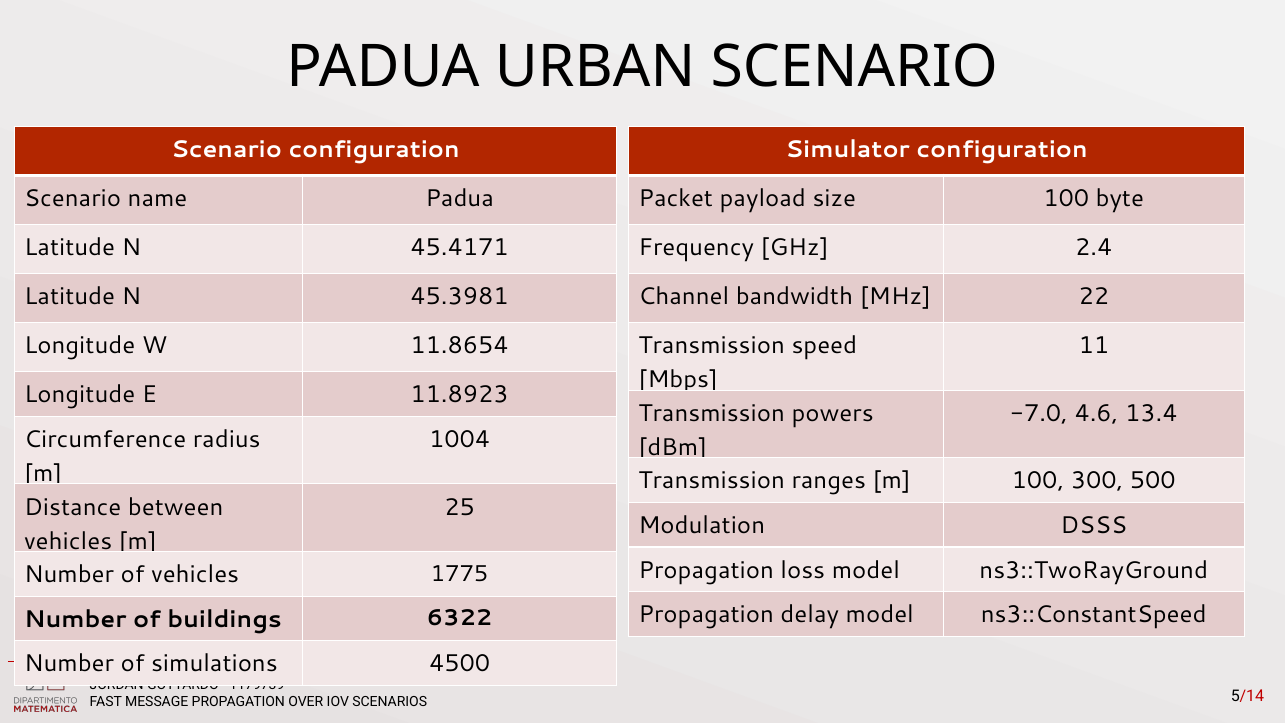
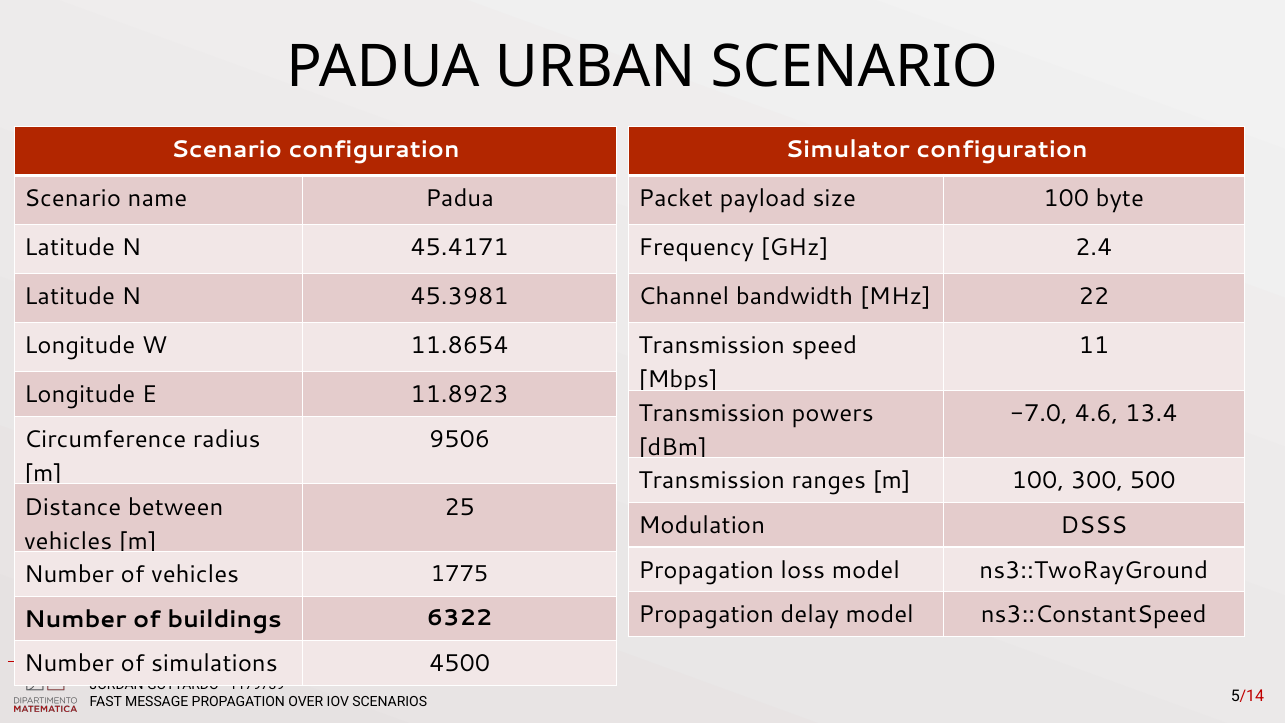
1004: 1004 -> 9506
